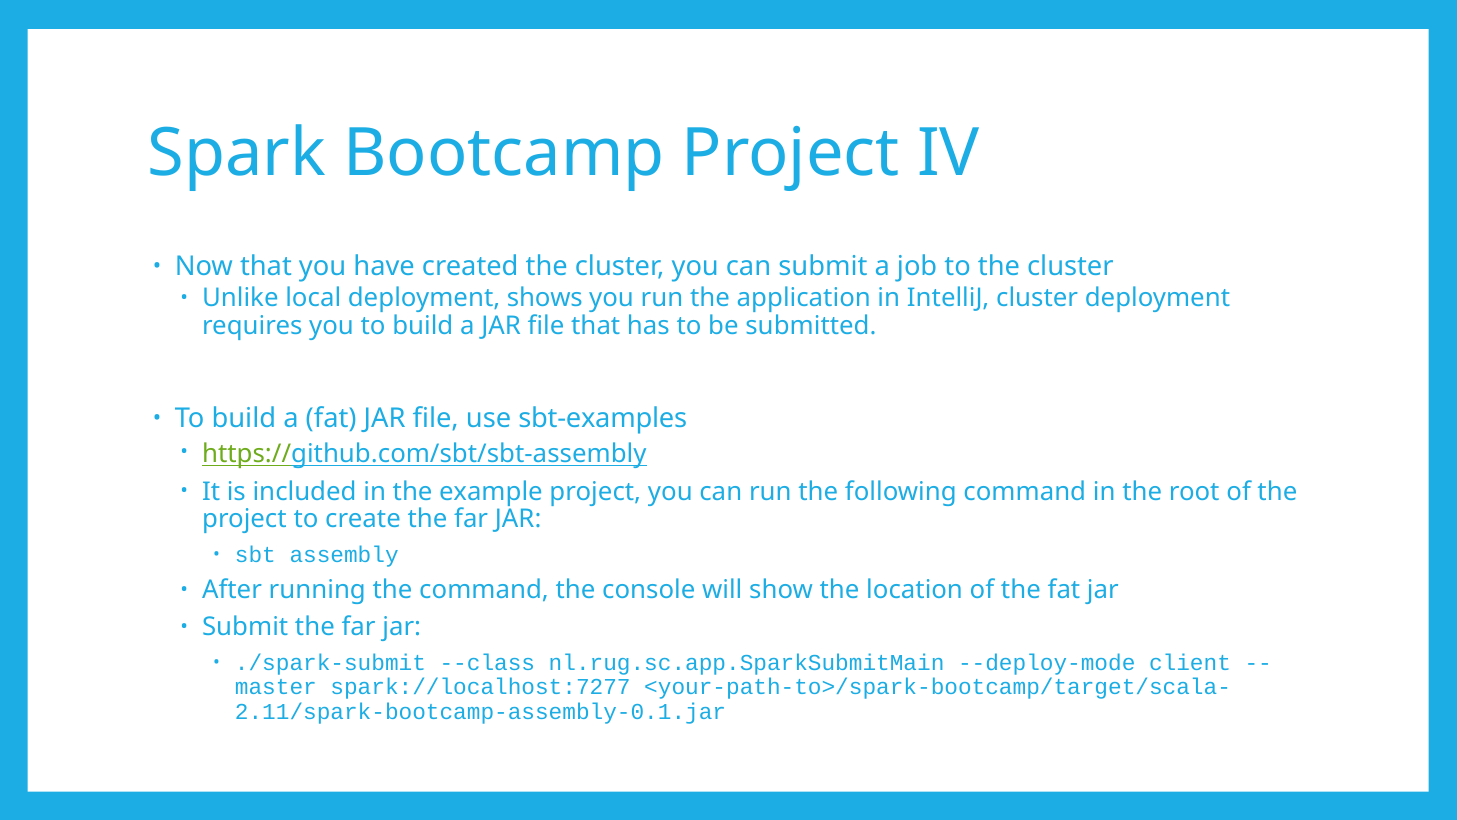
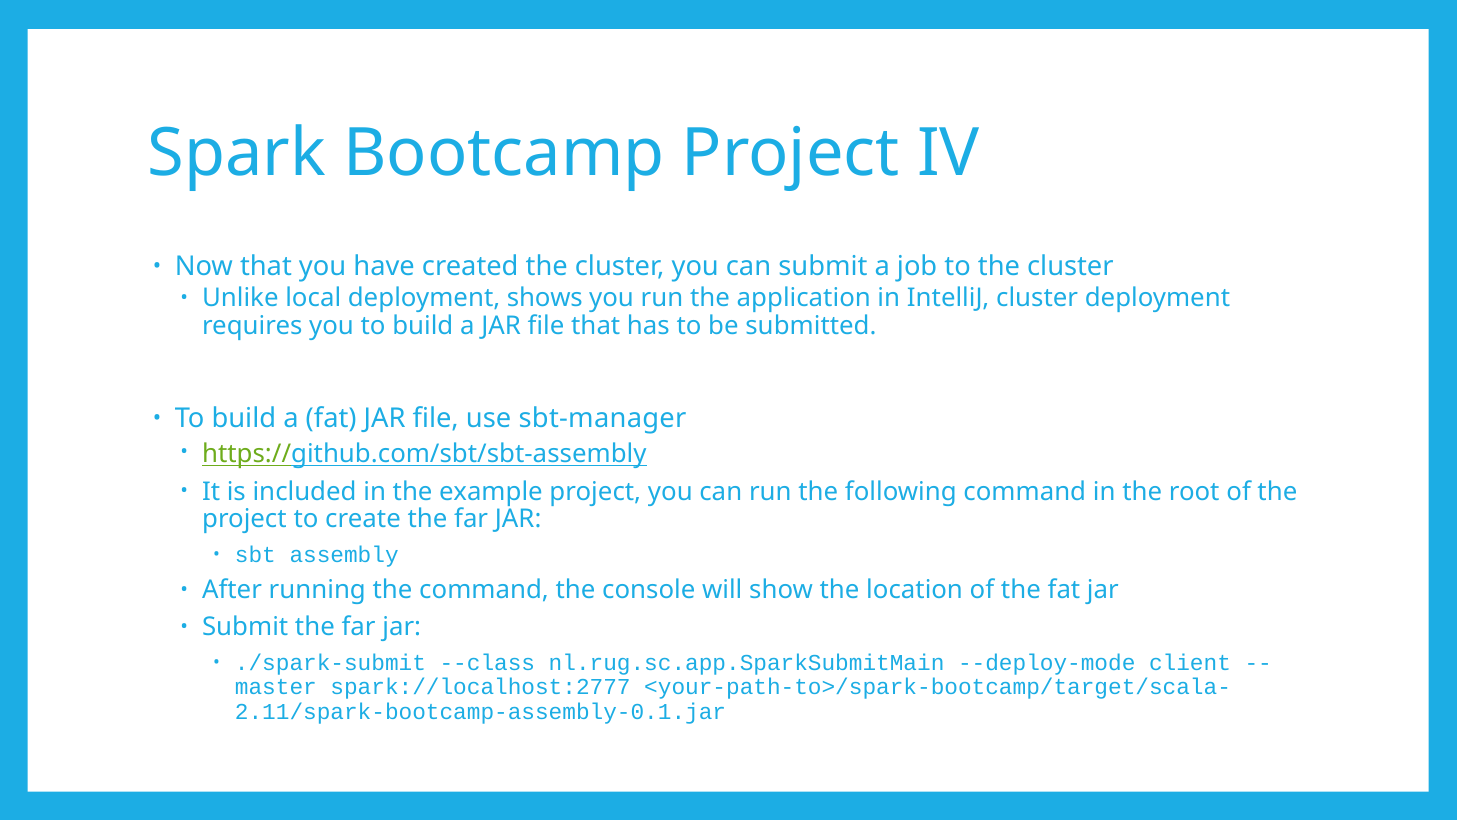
sbt-examples: sbt-examples -> sbt-manager
spark://localhost:7277: spark://localhost:7277 -> spark://localhost:2777
